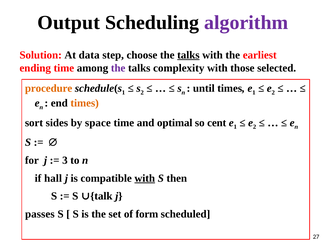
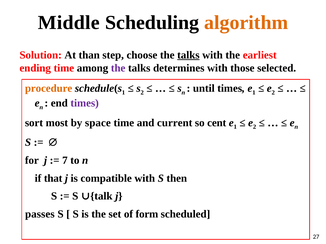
Output: Output -> Middle
algorithm colour: purple -> orange
data: data -> than
complexity: complexity -> determines
times at (85, 103) colour: orange -> purple
sides: sides -> most
optimal: optimal -> current
3: 3 -> 7
hall: hall -> that
with at (145, 179) underline: present -> none
